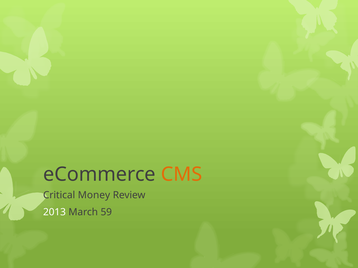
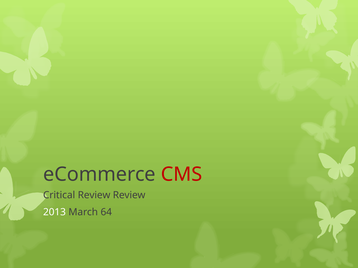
CMS colour: orange -> red
Critical Money: Money -> Review
59: 59 -> 64
